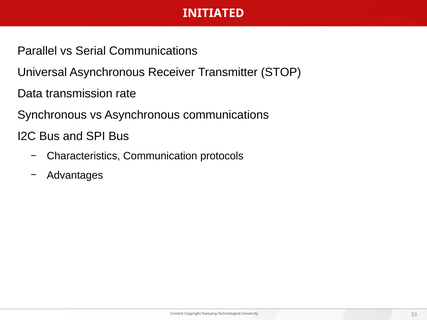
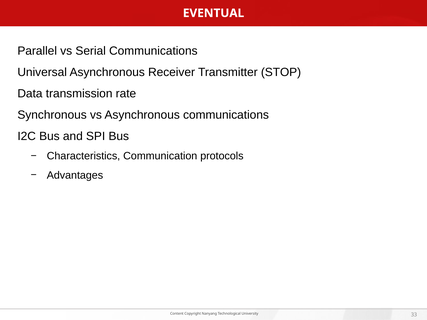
INITIATED: INITIATED -> EVENTUAL
